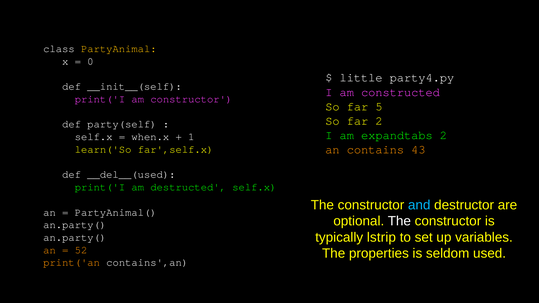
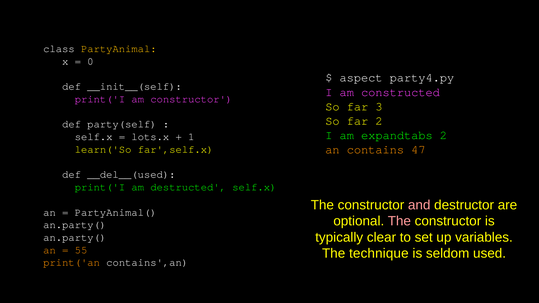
little: little -> aspect
5: 5 -> 3
when.x: when.x -> lots.x
43: 43 -> 47
and colour: light blue -> pink
The at (399, 221) colour: white -> pink
lstrip: lstrip -> clear
52: 52 -> 55
properties: properties -> technique
